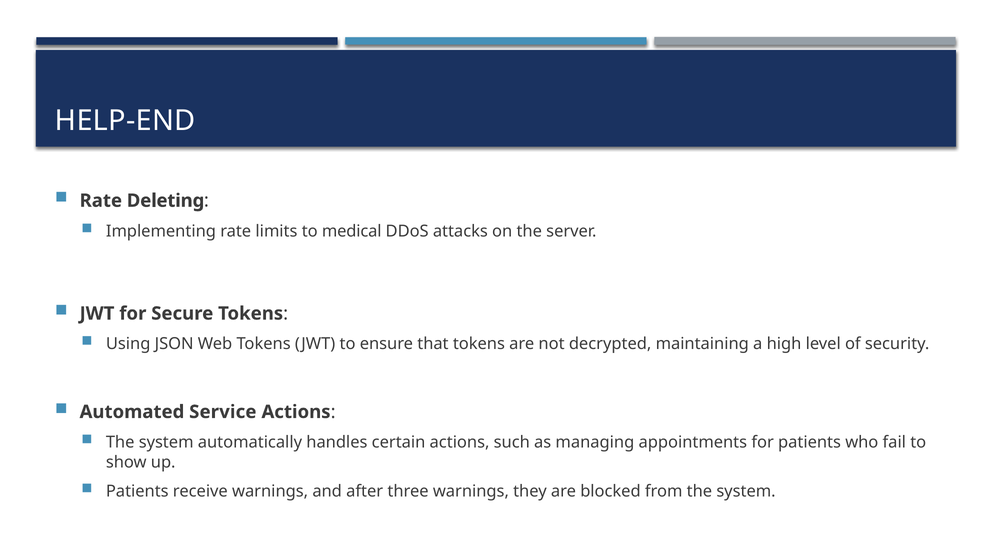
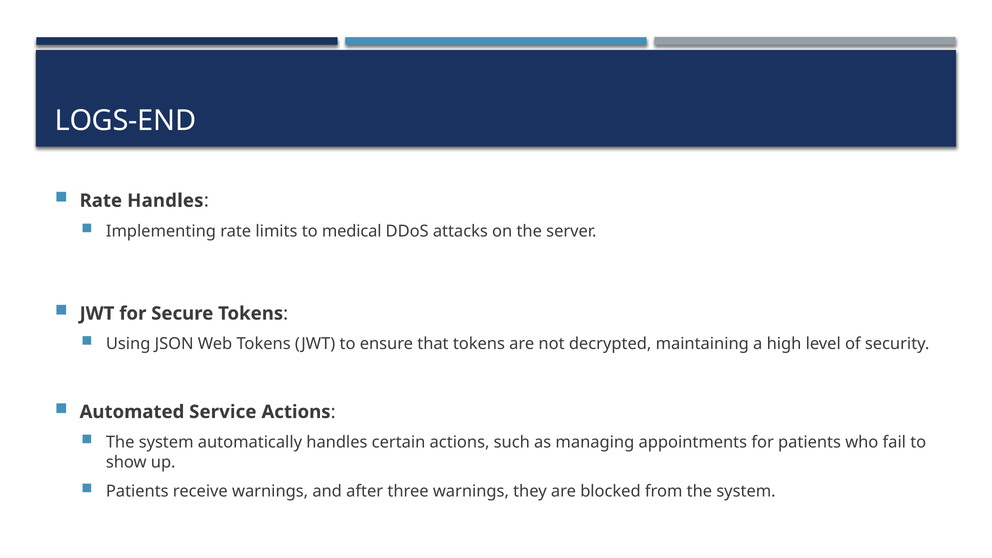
HELP-END: HELP-END -> LOGS-END
Rate Deleting: Deleting -> Handles
